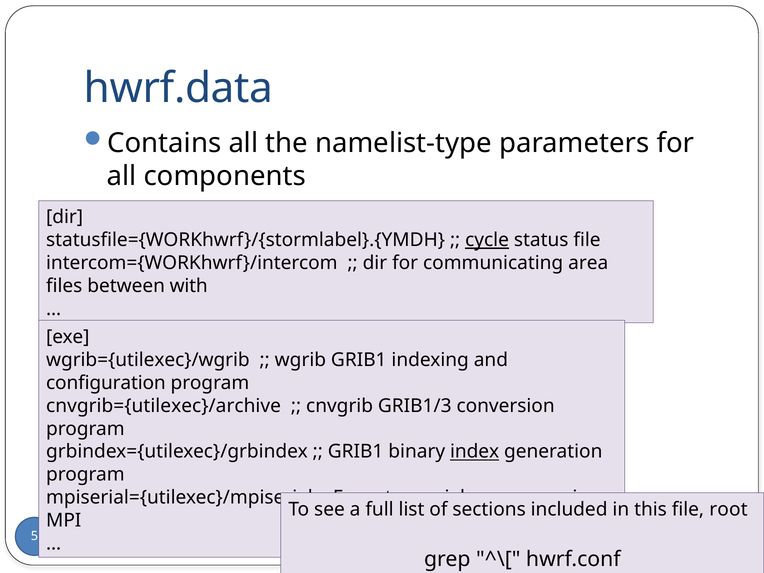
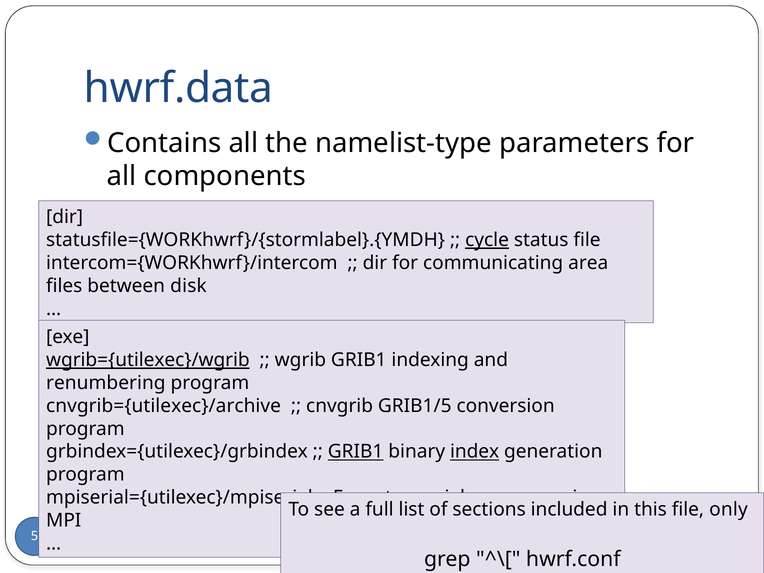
with: with -> disk
wgrib={utilexec}/wgrib underline: none -> present
configuration: configuration -> renumbering
GRIB1/3: GRIB1/3 -> GRIB1/5
GRIB1 at (356, 452) underline: none -> present
root: root -> only
